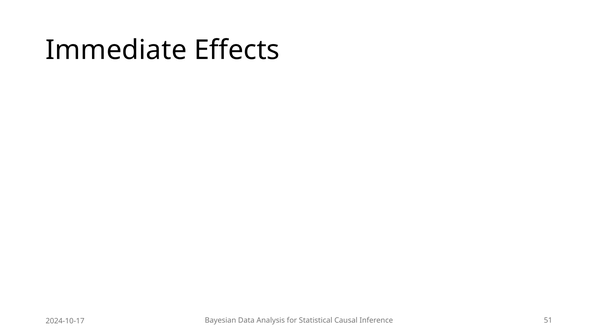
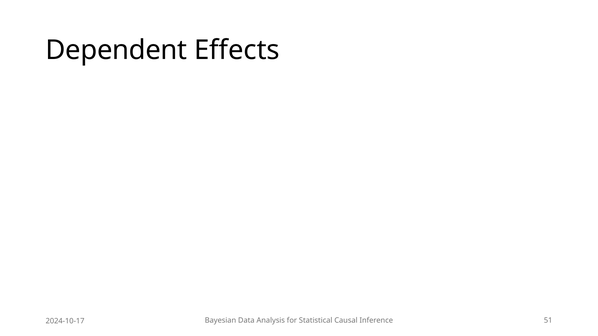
Immediate: Immediate -> Dependent
